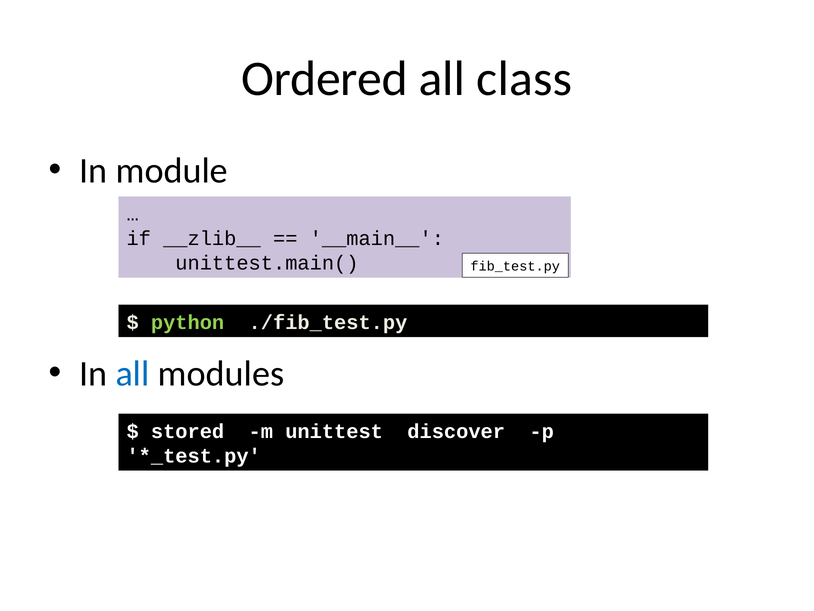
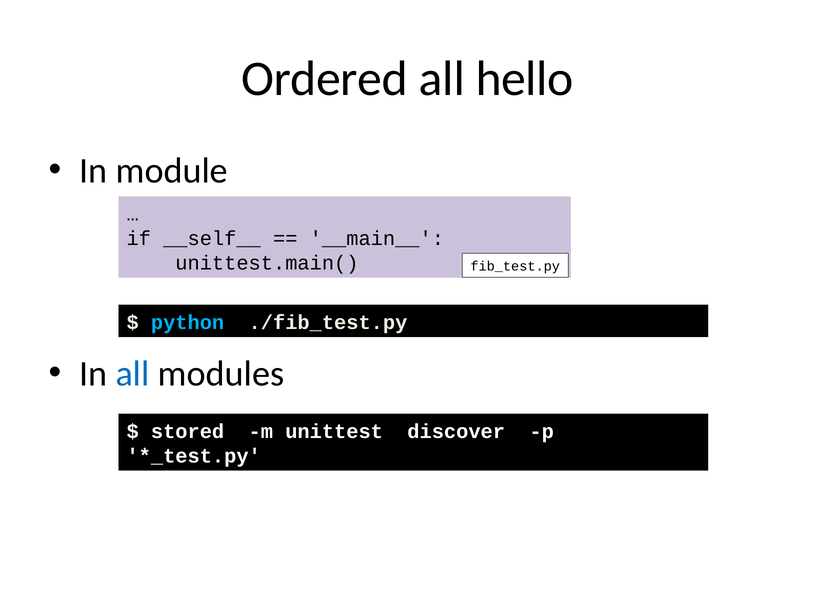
class: class -> hello
__zlib__: __zlib__ -> __self__
python colour: light green -> light blue
